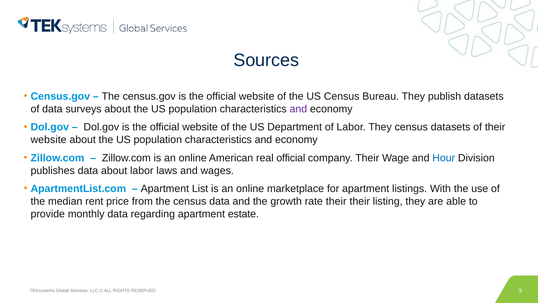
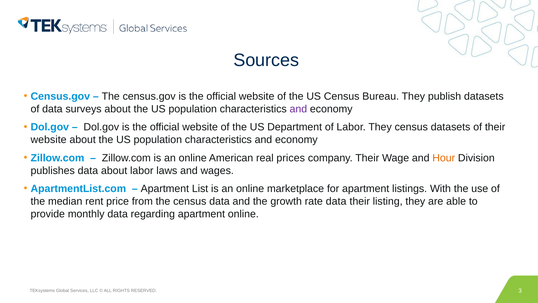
real official: official -> prices
Hour colour: blue -> orange
rate their: their -> data
apartment estate: estate -> online
